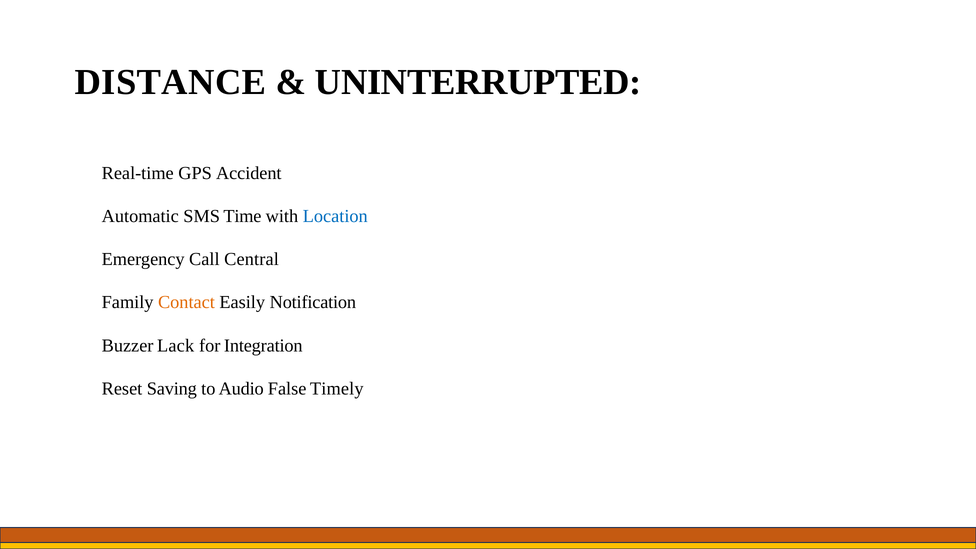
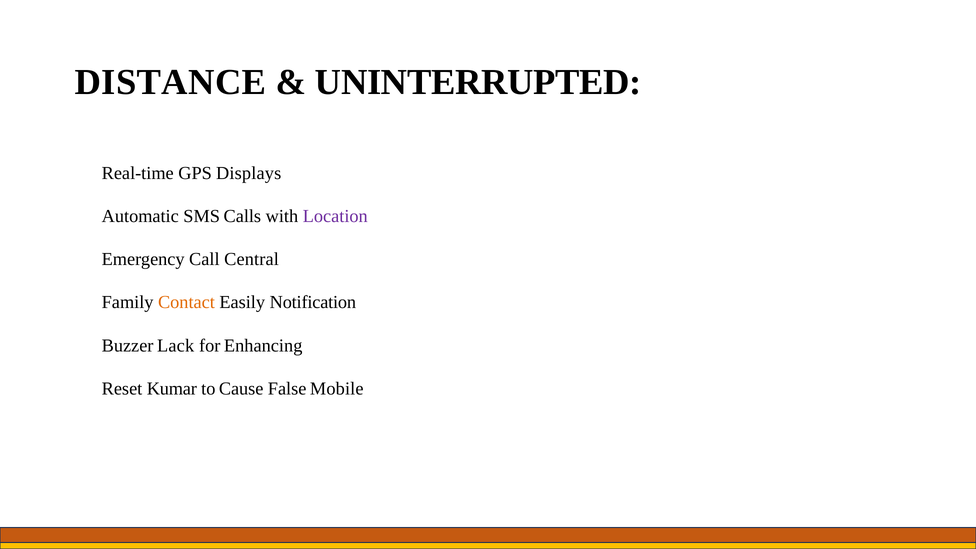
Accident: Accident -> Displays
Time: Time -> Calls
Location colour: blue -> purple
Integration: Integration -> Enhancing
Saving: Saving -> Kumar
Audio: Audio -> Cause
Timely: Timely -> Mobile
